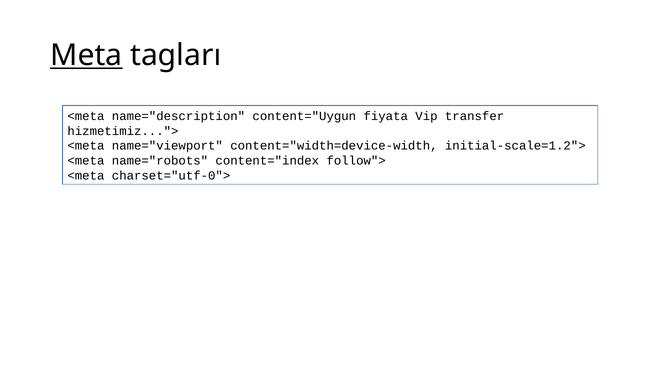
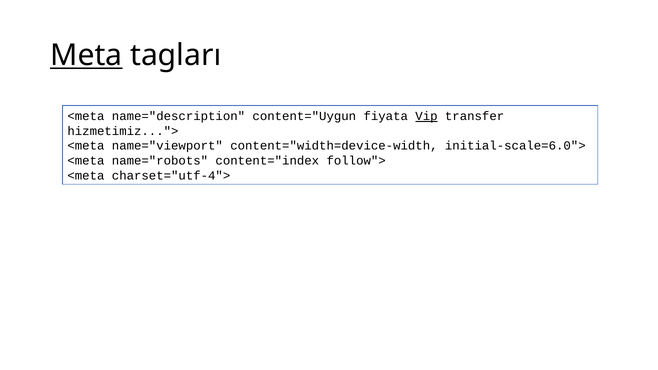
Vip underline: none -> present
initial-scale=1.2">: initial-scale=1.2"> -> initial-scale=6.0">
charset="utf-0">: charset="utf-0"> -> charset="utf-4">
